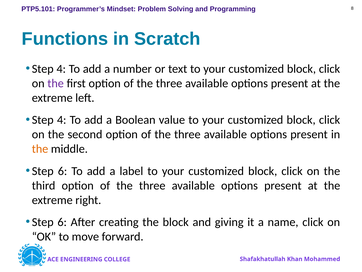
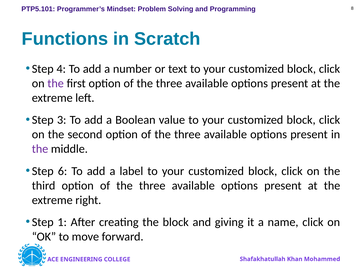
4 at (62, 120): 4 -> 3
the at (40, 149) colour: orange -> purple
6 at (62, 222): 6 -> 1
